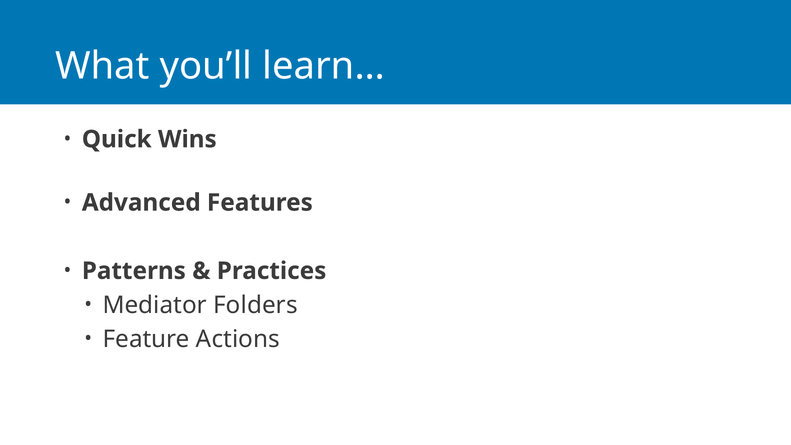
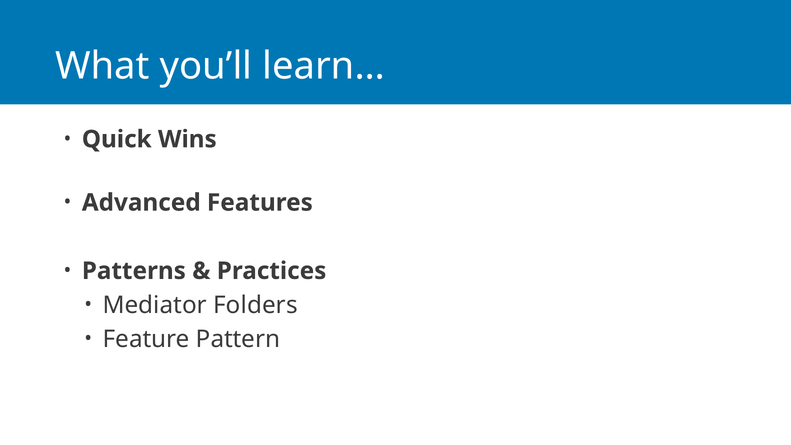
Actions: Actions -> Pattern
